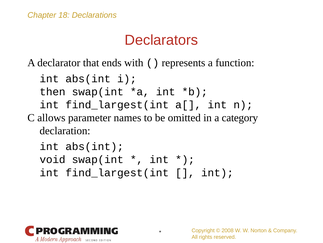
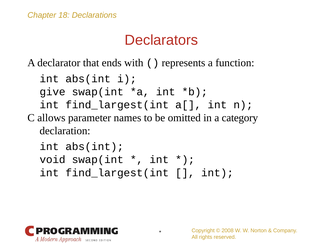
then: then -> give
